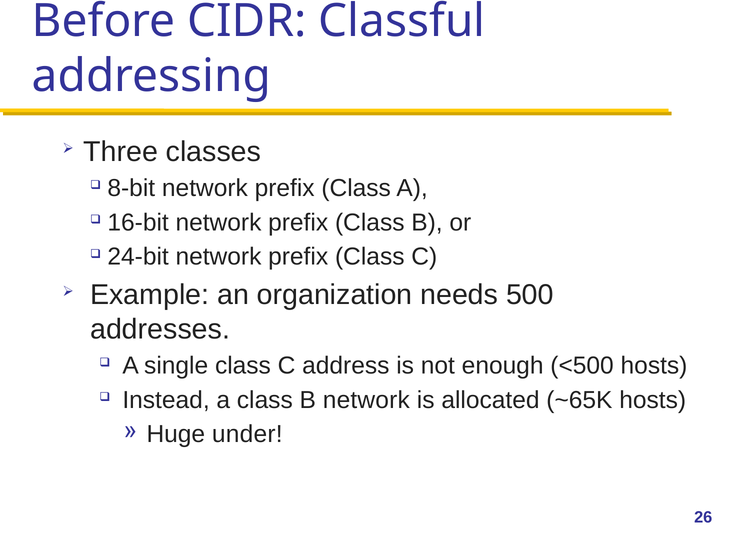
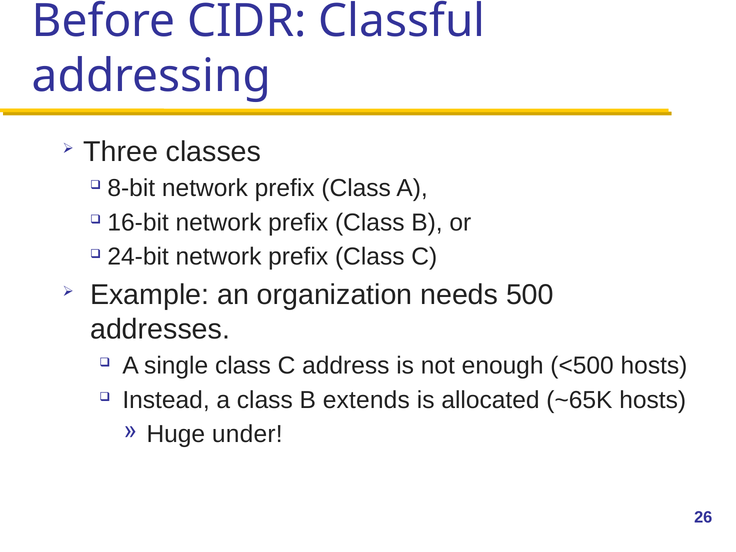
B network: network -> extends
